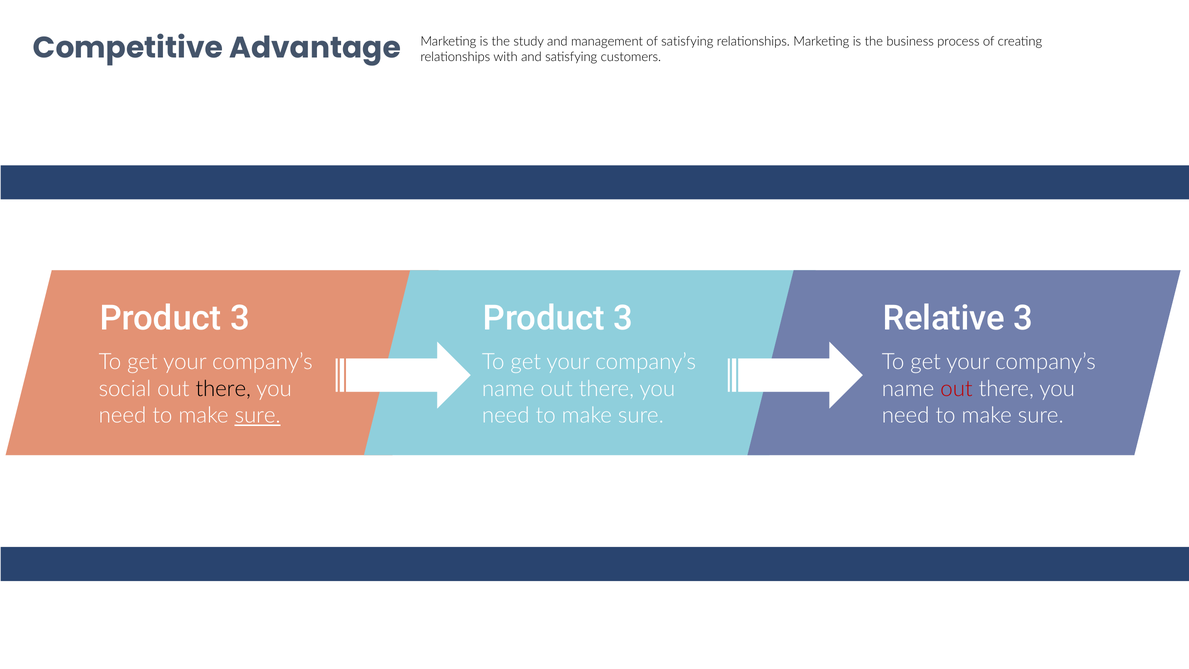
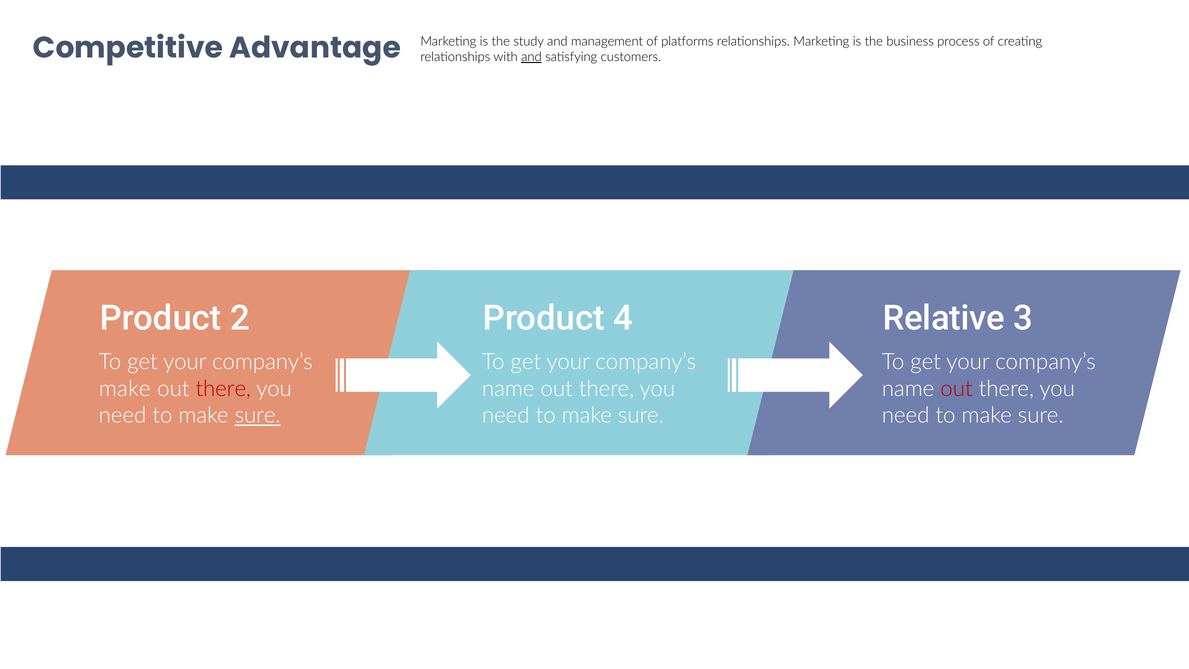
of satisfying: satisfying -> platforms
and at (531, 57) underline: none -> present
3 at (240, 318): 3 -> 2
3 at (623, 318): 3 -> 4
social at (125, 389): social -> make
there at (223, 389) colour: black -> red
